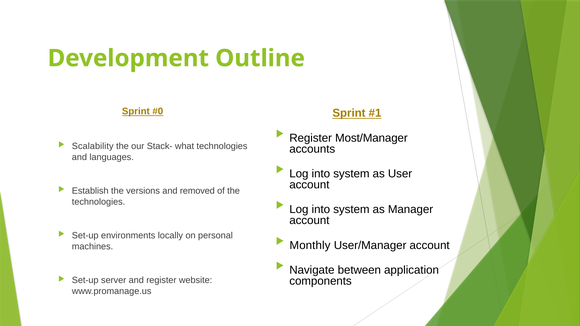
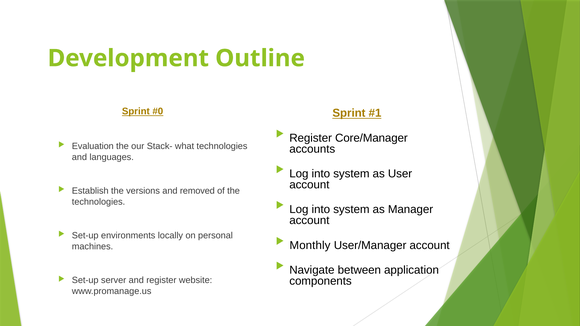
Most/Manager: Most/Manager -> Core/Manager
Scalability: Scalability -> Evaluation
